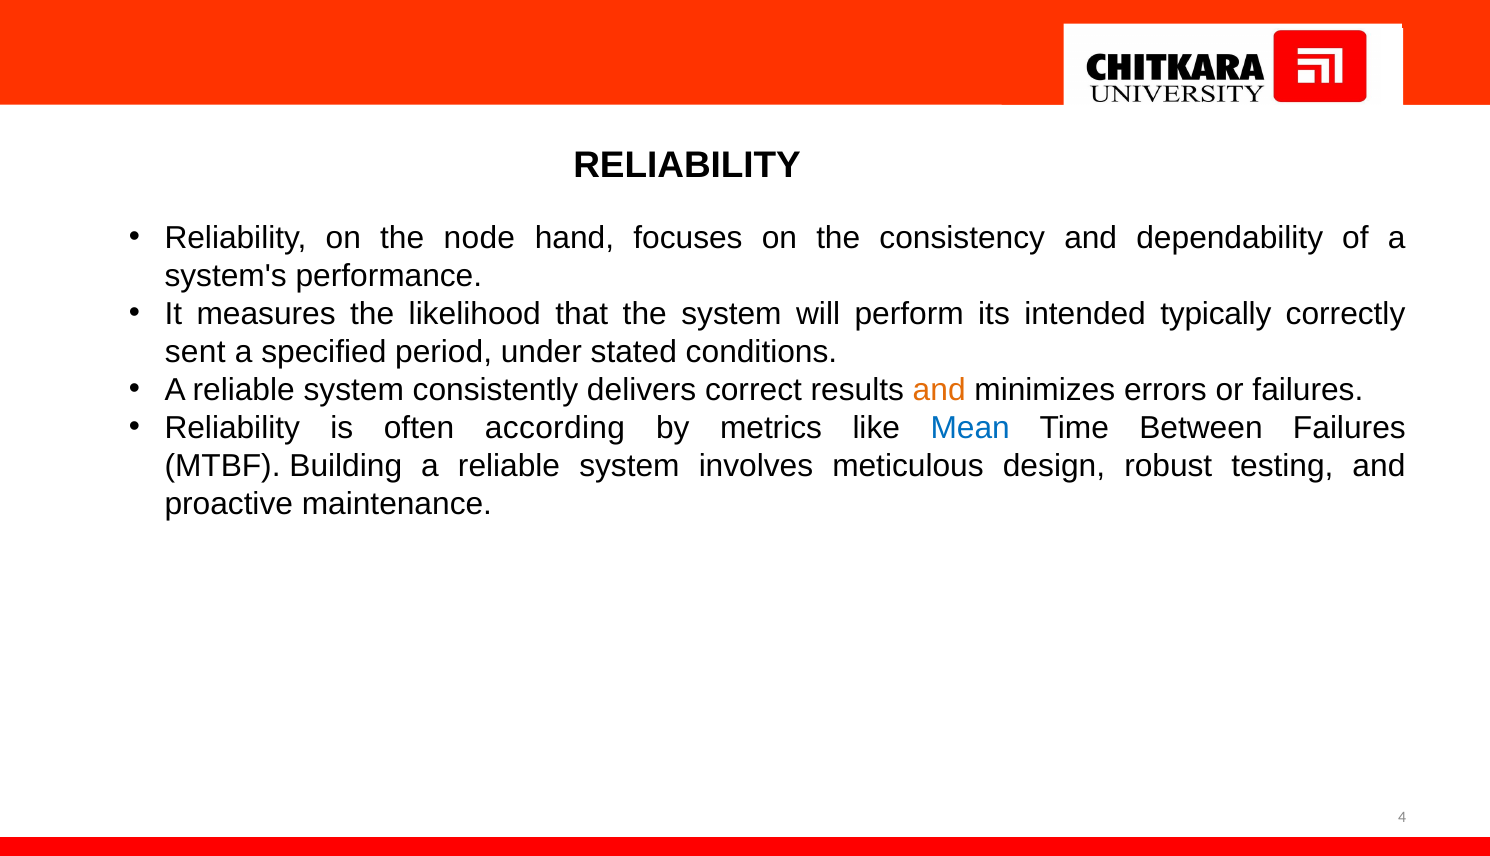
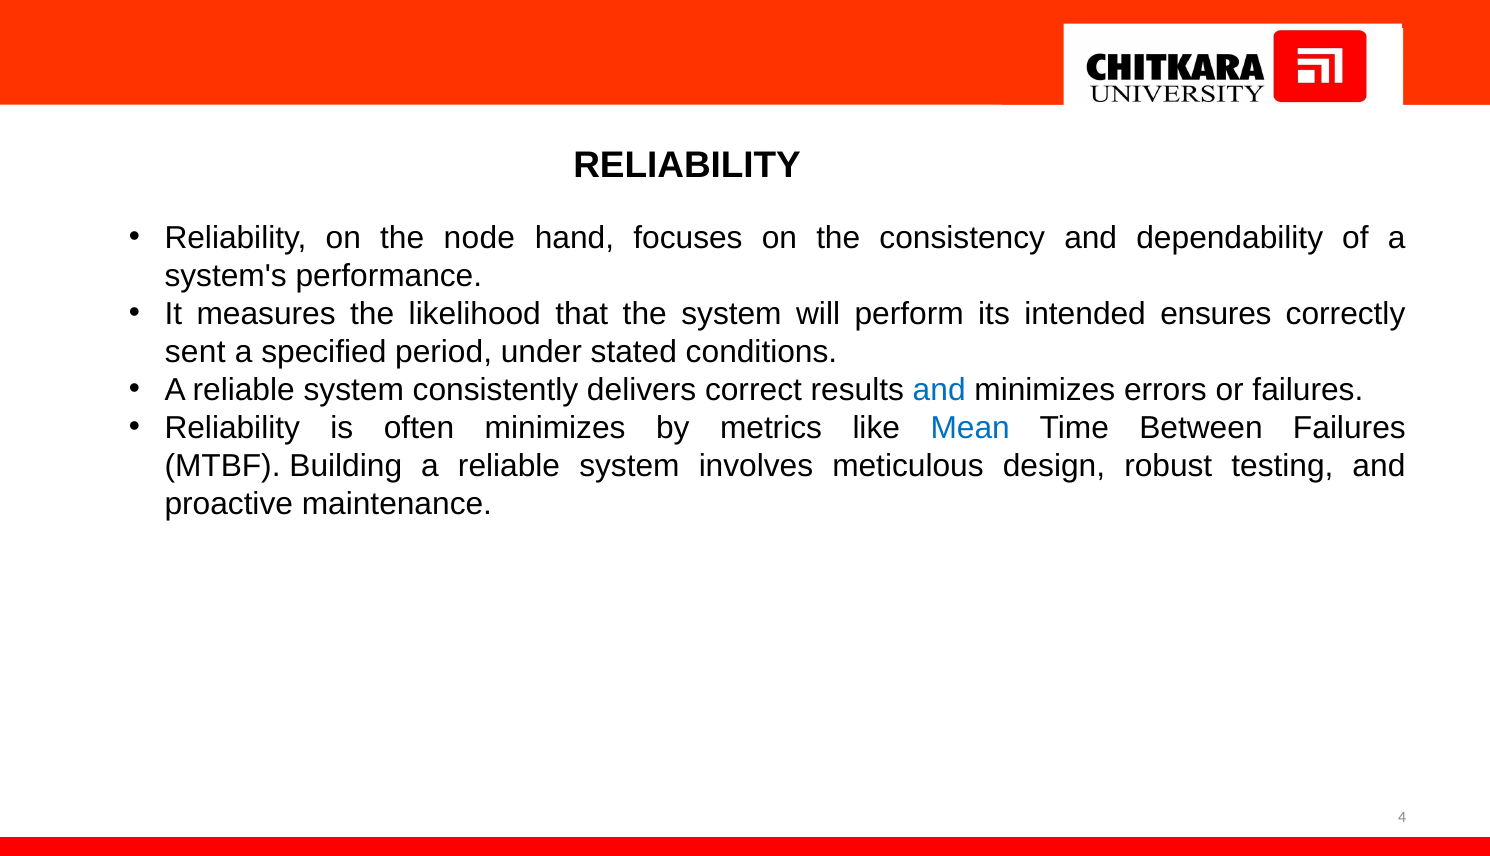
typically: typically -> ensures
and at (939, 390) colour: orange -> blue
often according: according -> minimizes
